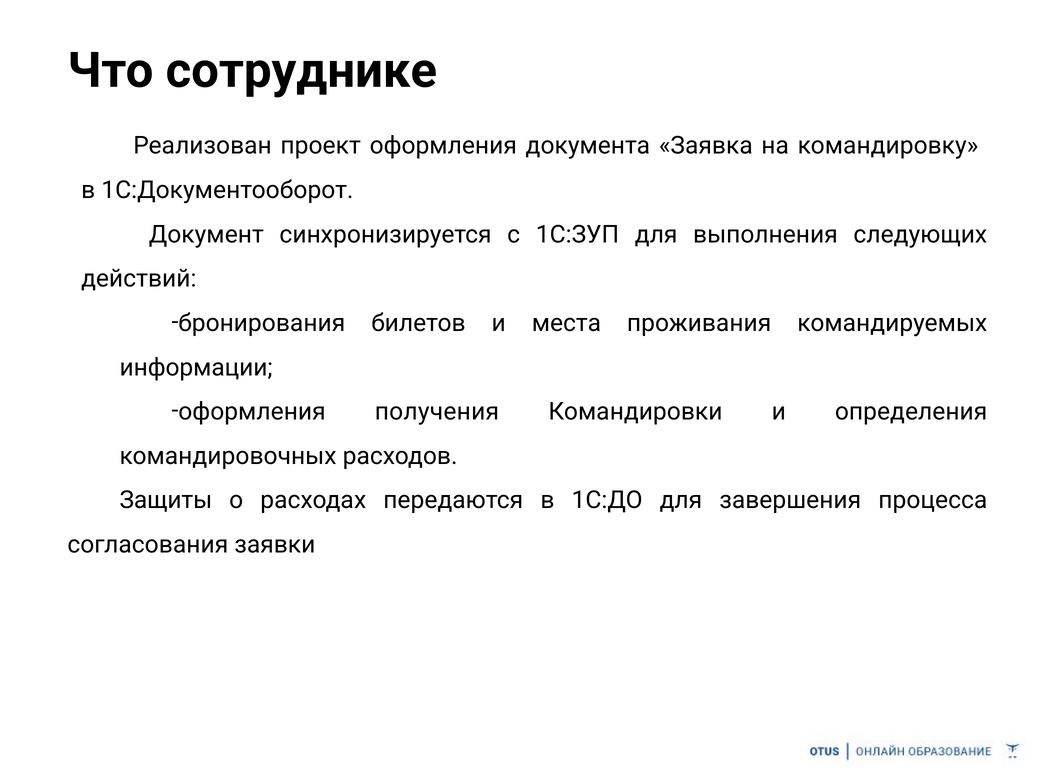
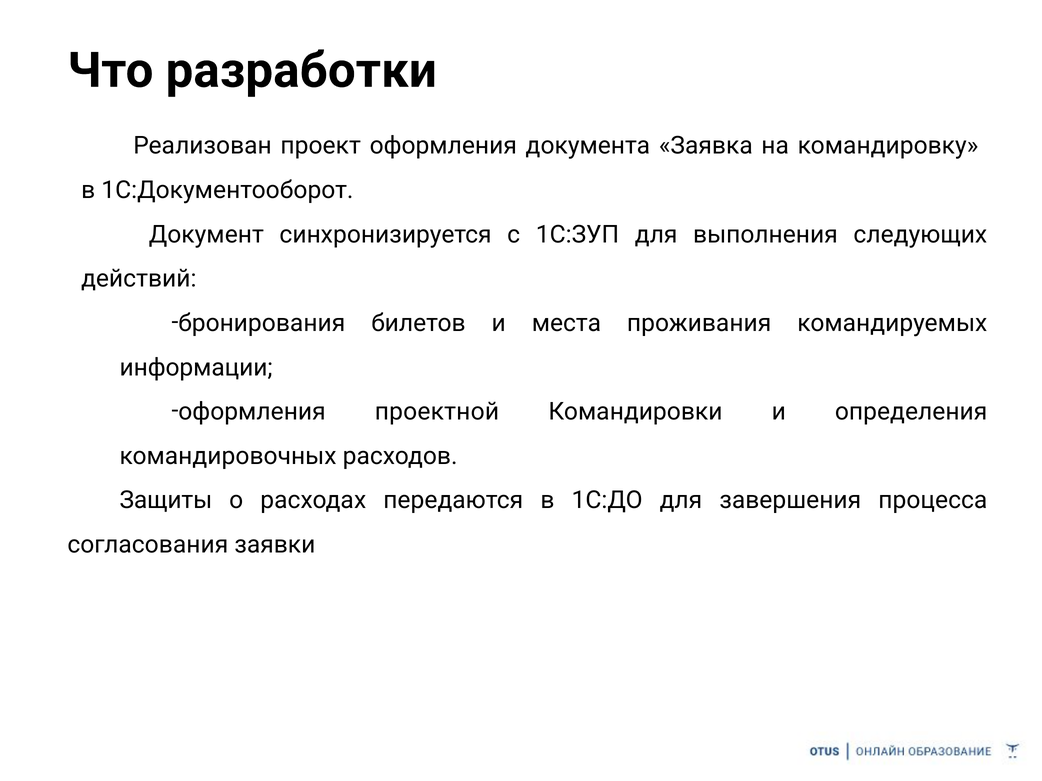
сотруднике: сотруднике -> разработки
получения: получения -> проектной
